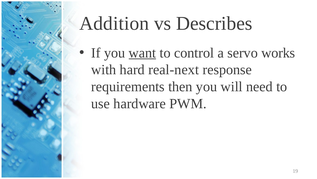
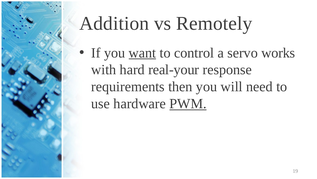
Describes: Describes -> Remotely
real-next: real-next -> real-your
PWM underline: none -> present
